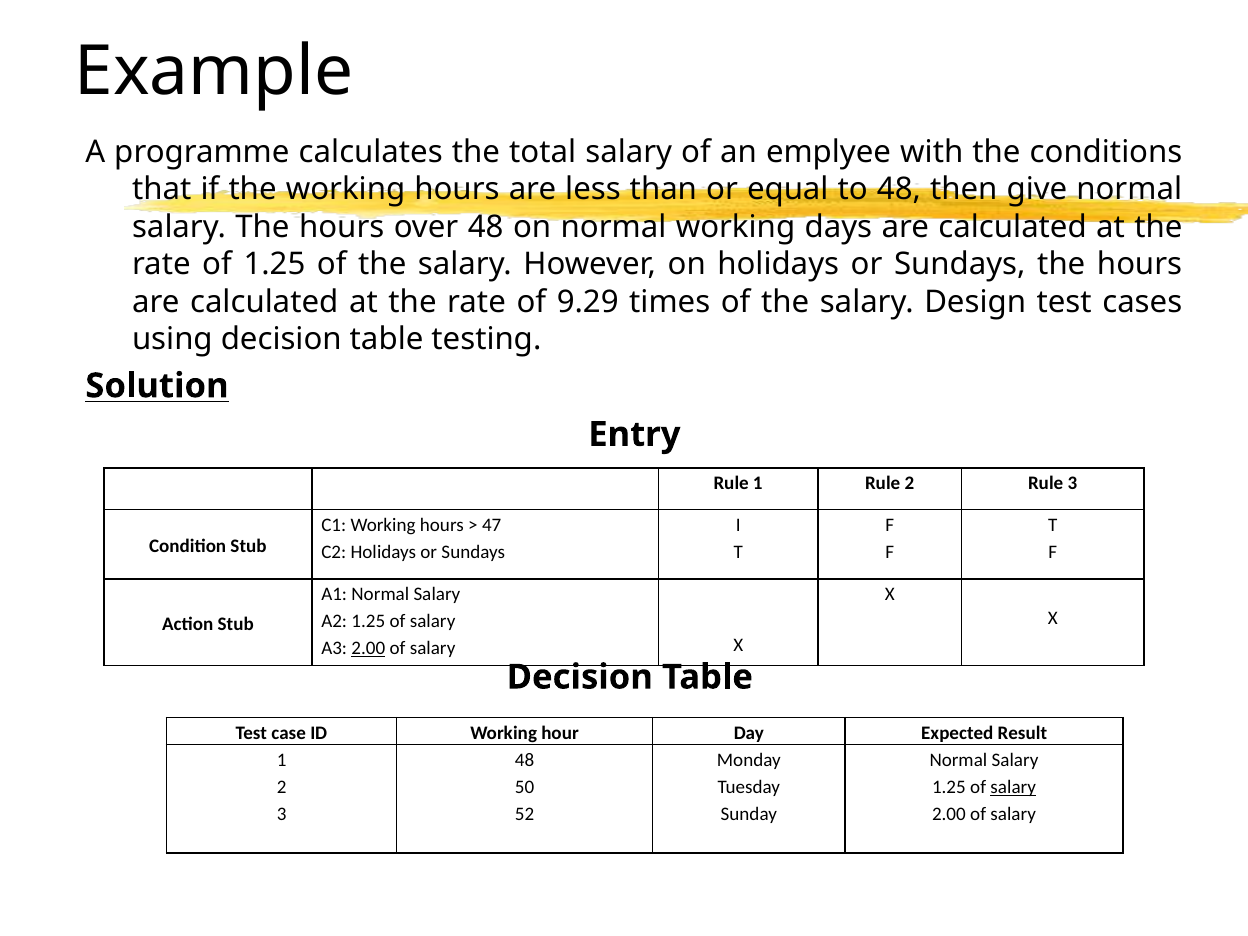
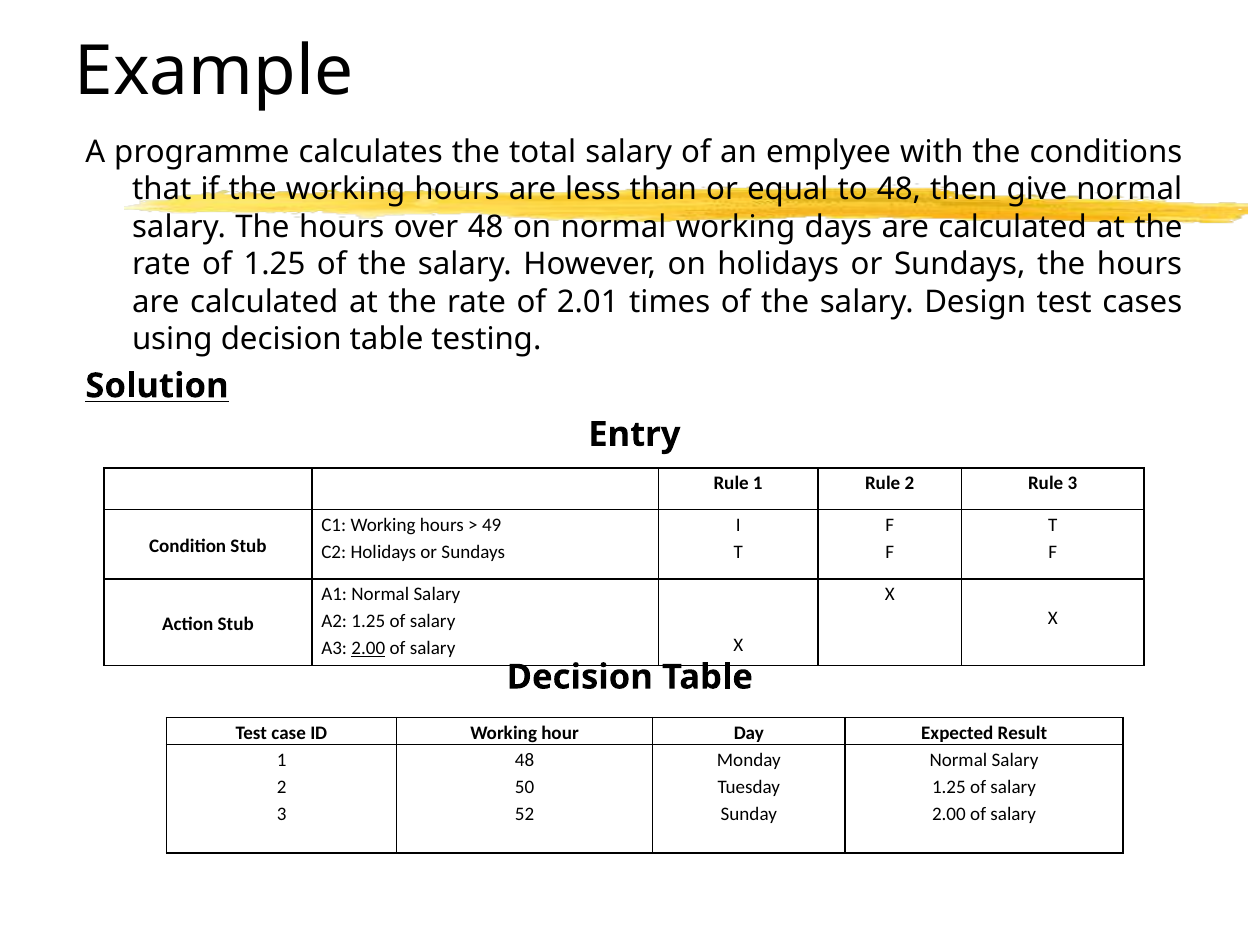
9.29: 9.29 -> 2.01
47: 47 -> 49
salary at (1013, 787) underline: present -> none
